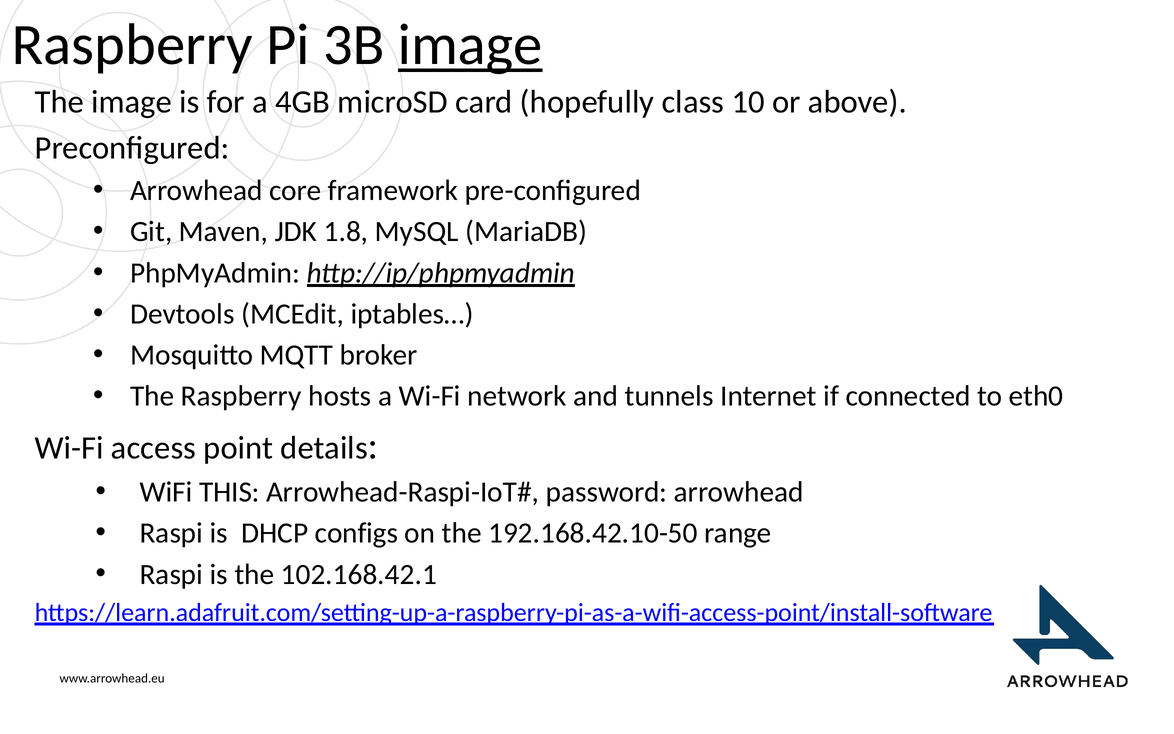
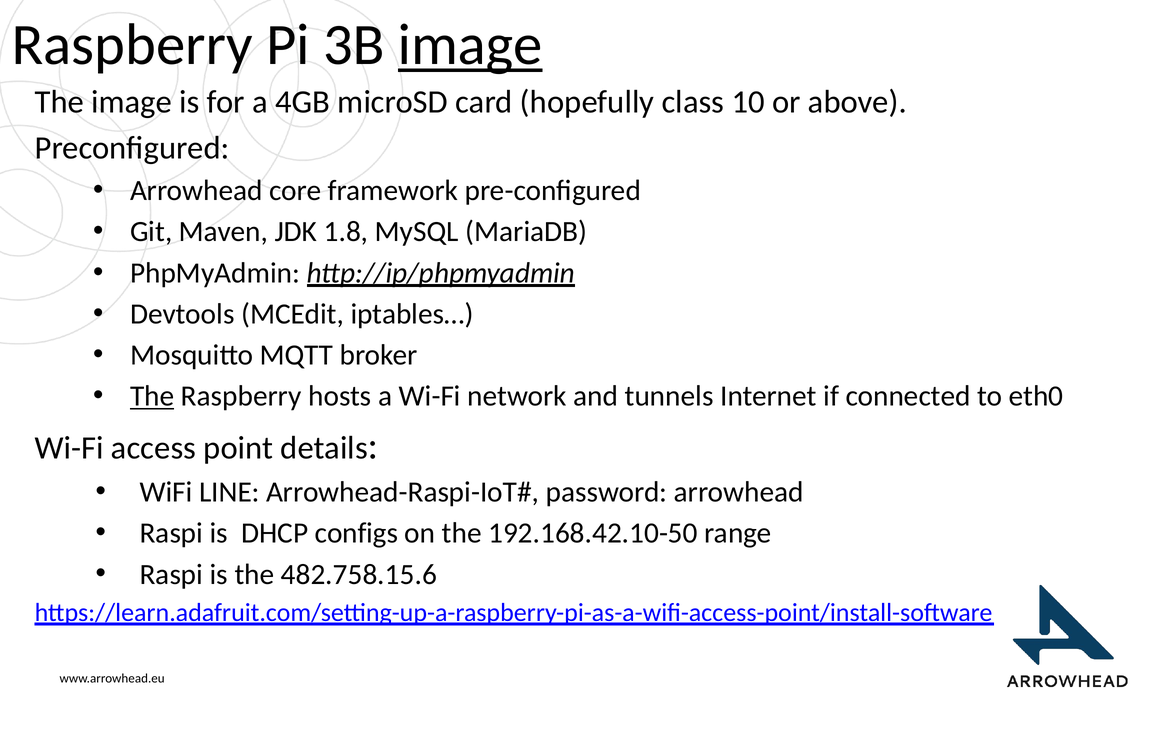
The at (152, 396) underline: none -> present
THIS: THIS -> LINE
102.168.42.1: 102.168.42.1 -> 482.758.15.6
